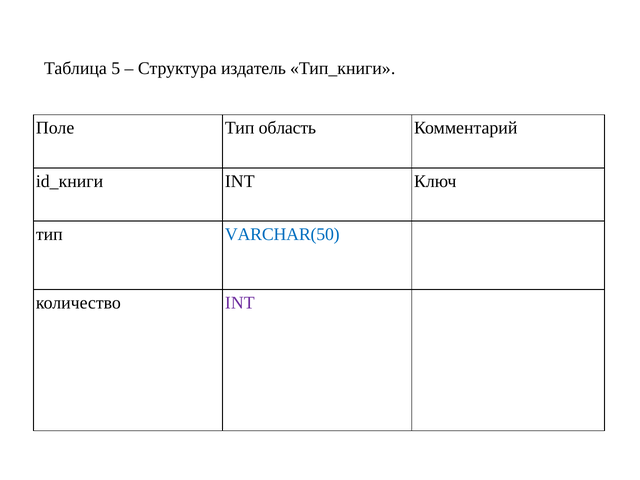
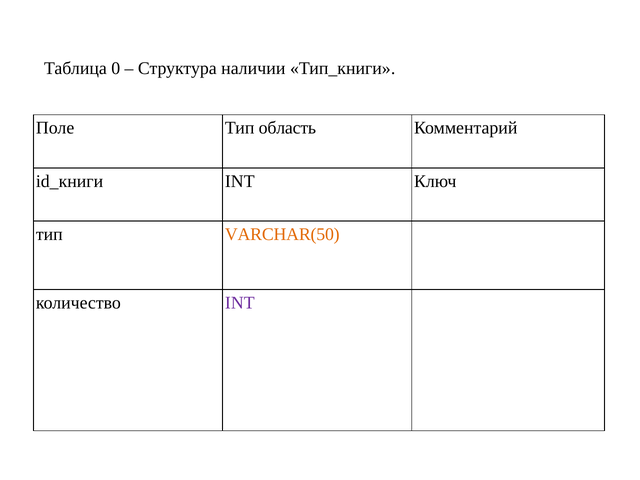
5: 5 -> 0
издатель: издатель -> наличии
VARCHAR(50 colour: blue -> orange
